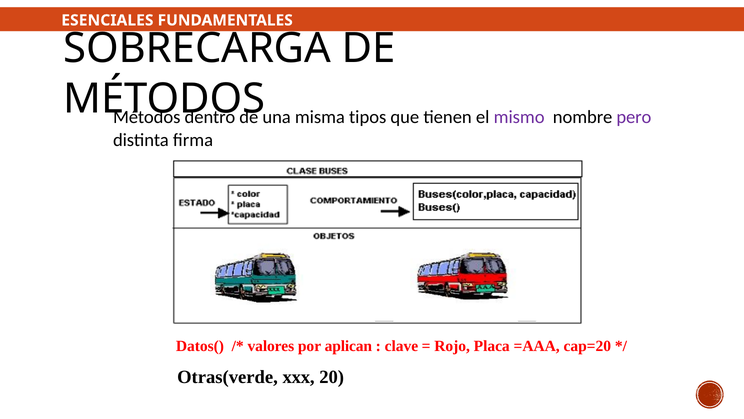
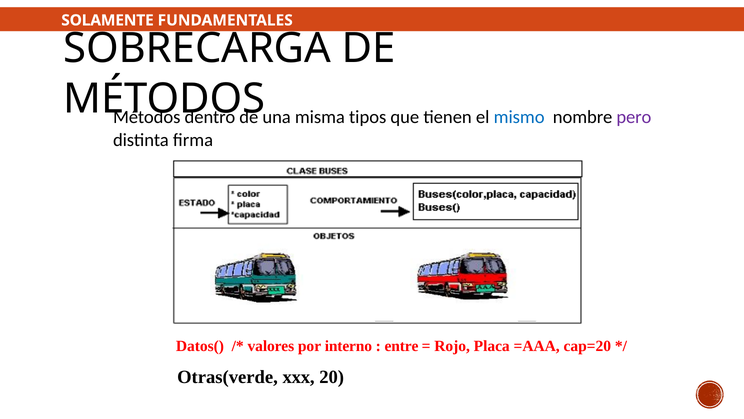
ESENCIALES: ESENCIALES -> SOLAMENTE
mismo colour: purple -> blue
aplican: aplican -> interno
clave: clave -> entre
